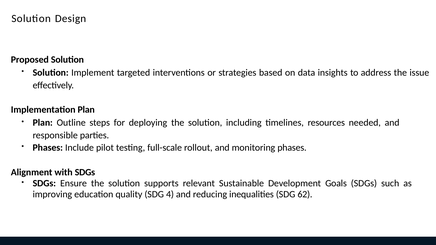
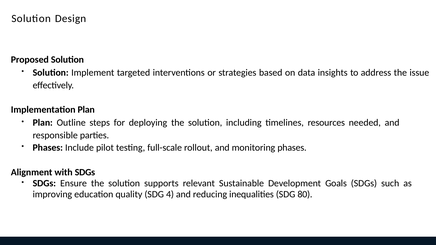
62: 62 -> 80
